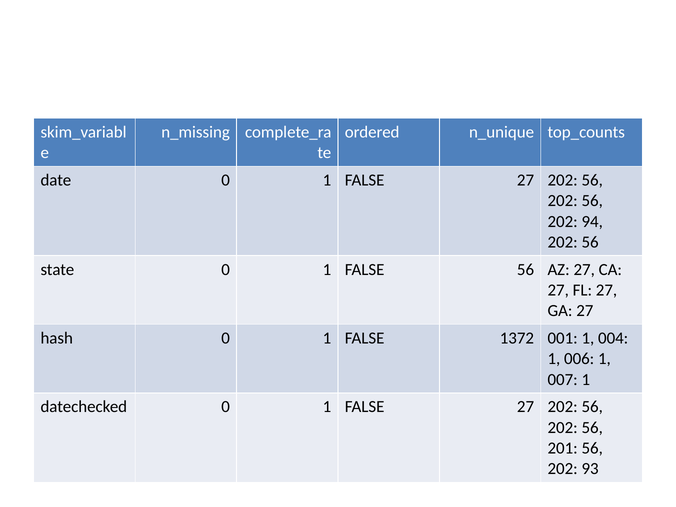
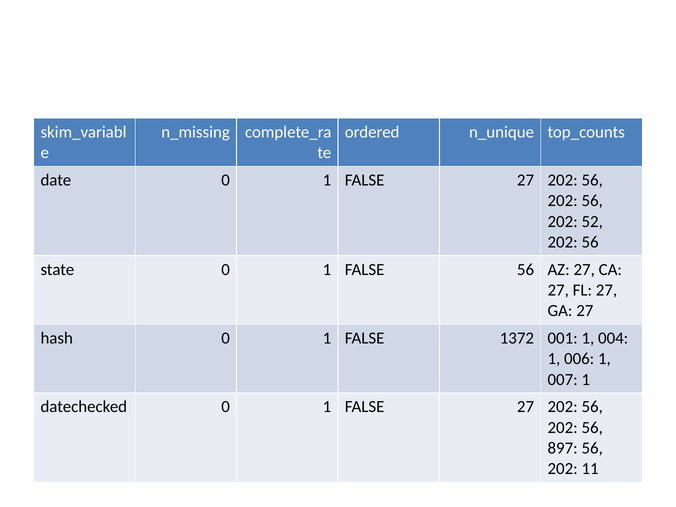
94: 94 -> 52
201: 201 -> 897
93: 93 -> 11
